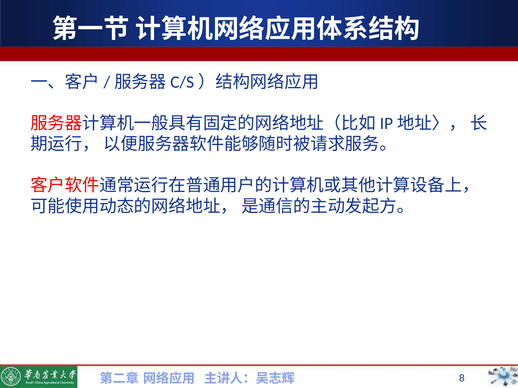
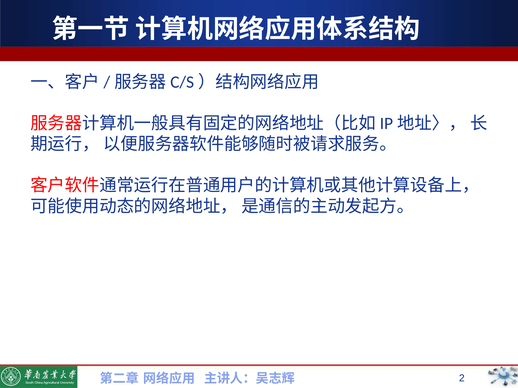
8: 8 -> 2
